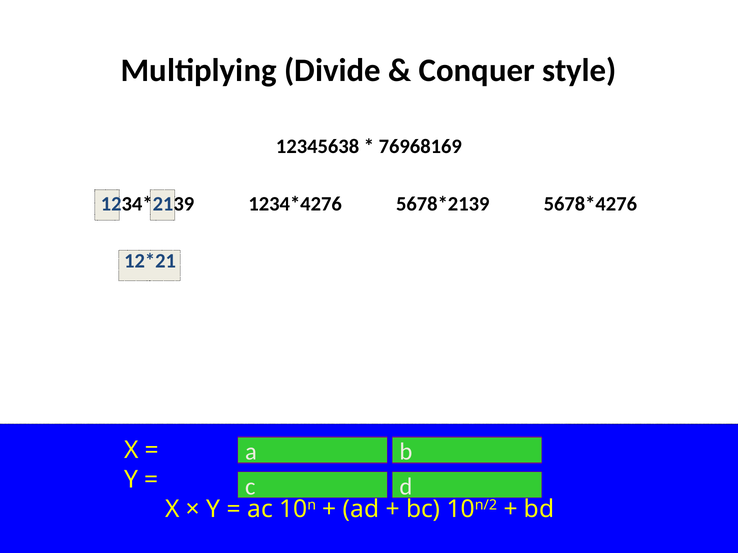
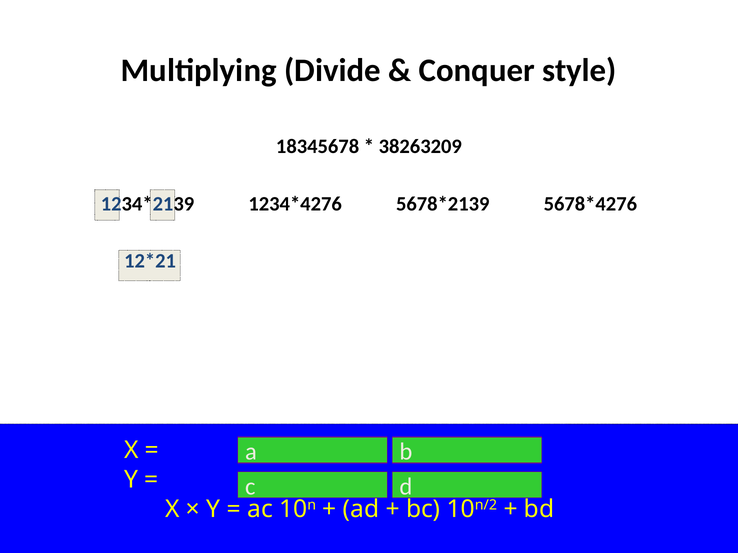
12345638: 12345638 -> 18345678
76968169: 76968169 -> 38263209
